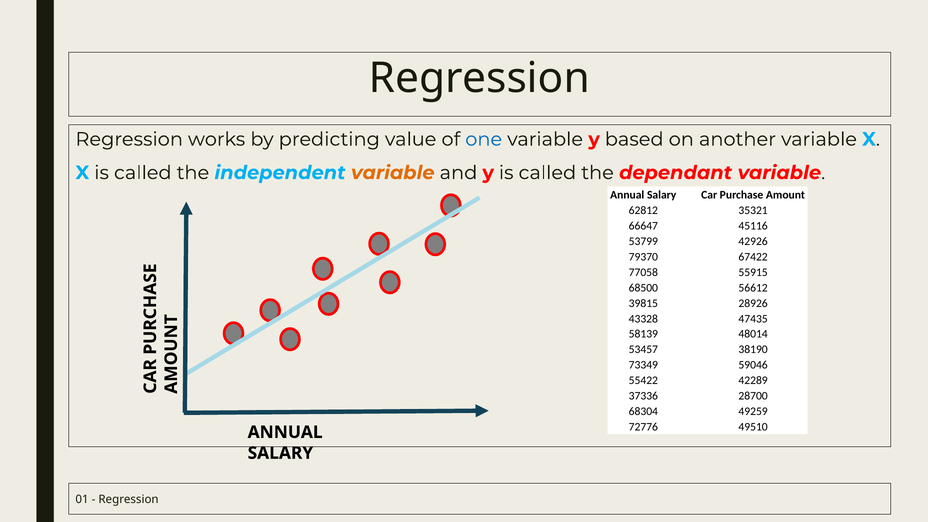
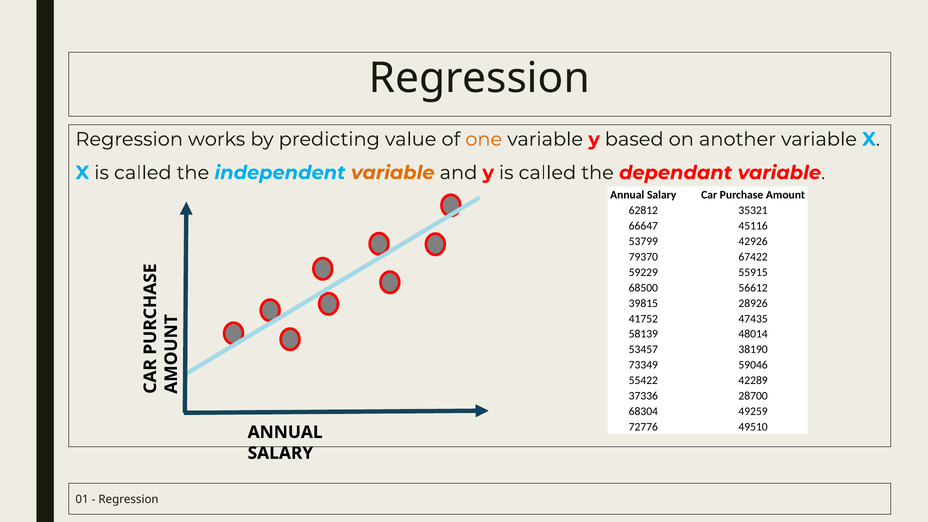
one colour: blue -> orange
77058: 77058 -> 59229
43328: 43328 -> 41752
